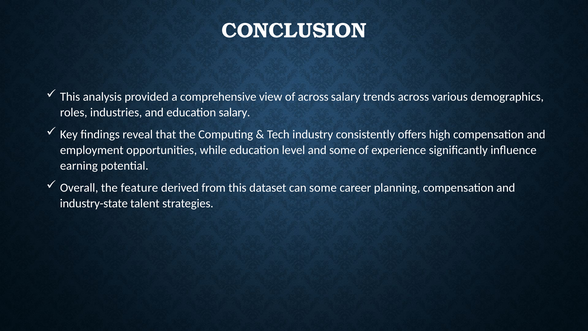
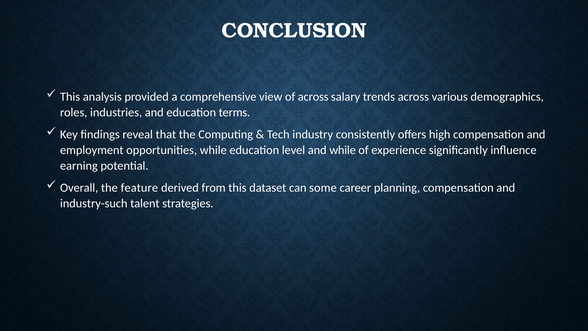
education salary: salary -> terms
and some: some -> while
industry-state: industry-state -> industry-such
